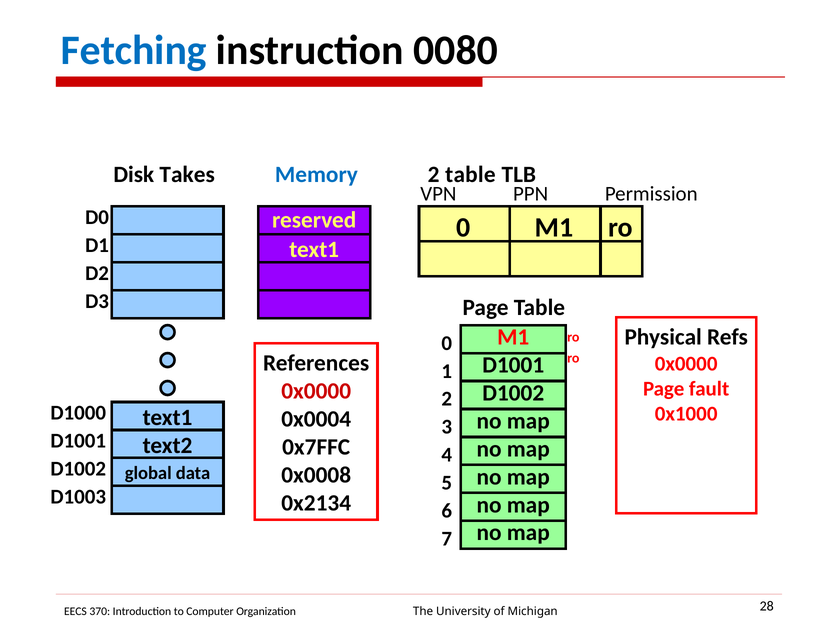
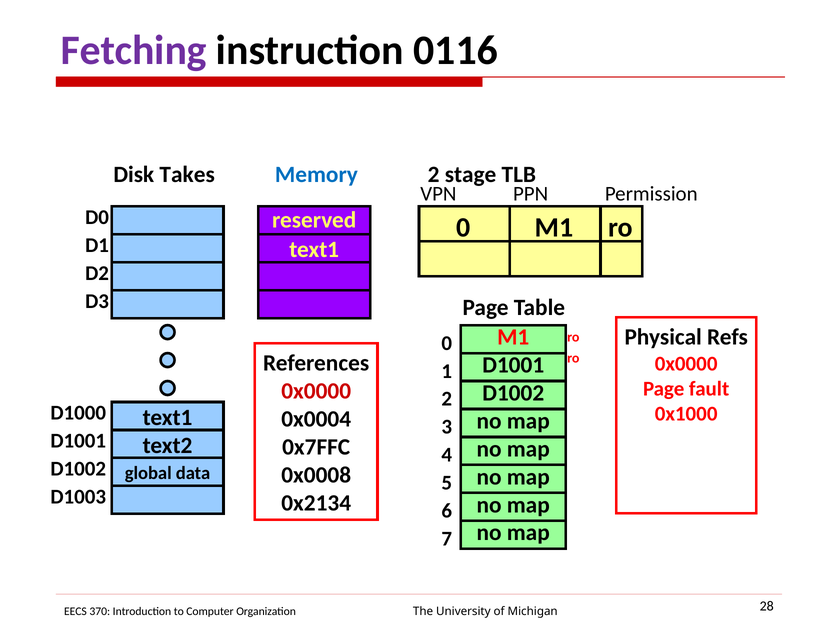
Fetching colour: blue -> purple
0080: 0080 -> 0116
2 table: table -> stage
